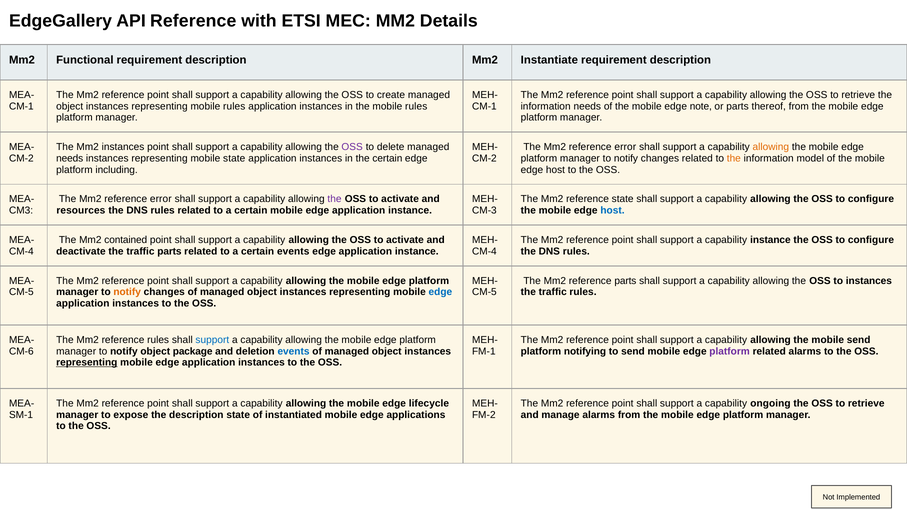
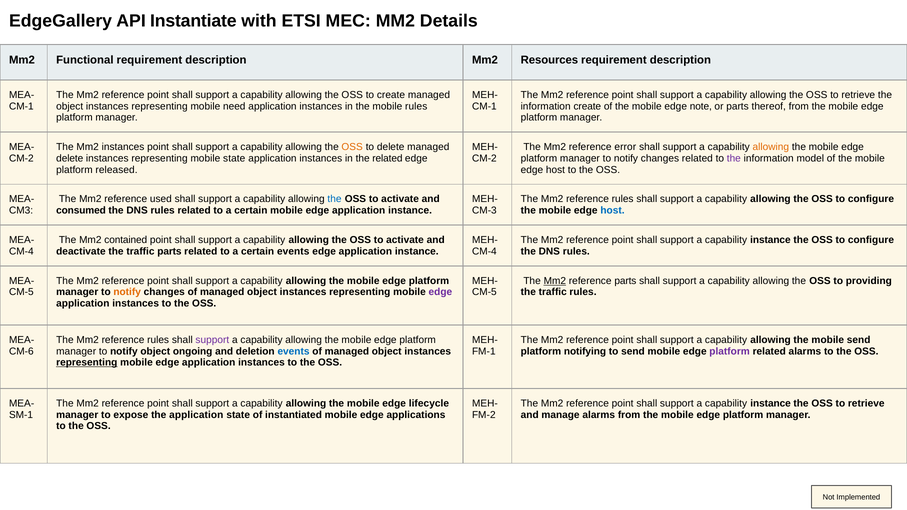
API Reference: Reference -> Instantiate
Instantiate: Instantiate -> Resources
representing mobile rules: rules -> need
information needs: needs -> create
OSS at (352, 147) colour: purple -> orange
needs at (70, 158): needs -> delete
the certain: certain -> related
the at (734, 158) colour: orange -> purple
including: including -> released
error at (161, 199): error -> used
the at (334, 199) colour: purple -> blue
state at (623, 199): state -> rules
resources: resources -> consumed
Mm2 at (555, 281) underline: none -> present
to instances: instances -> providing
edge at (440, 292) colour: blue -> purple
support at (212, 340) colour: blue -> purple
package: package -> ongoing
ongoing at (770, 404): ongoing -> instance
the description: description -> application
